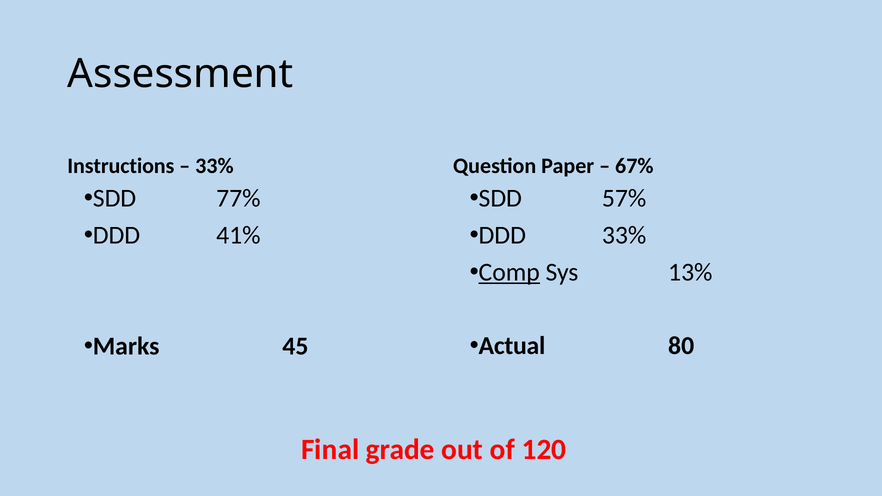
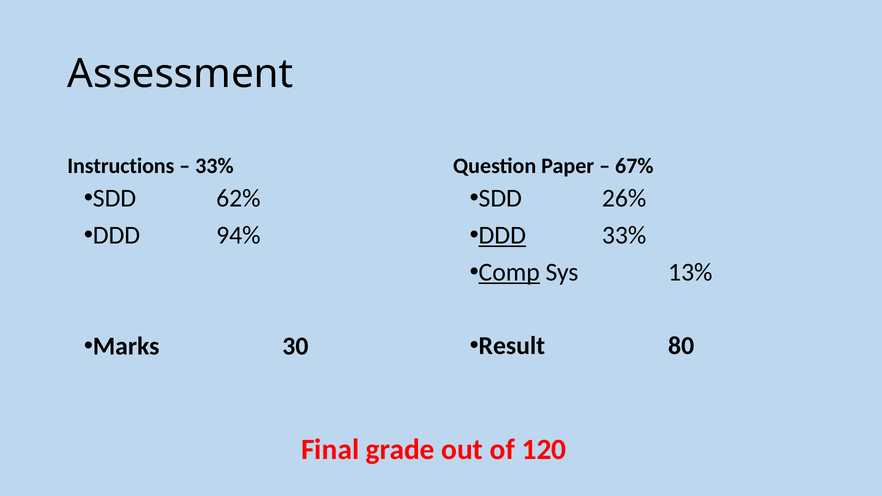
57%: 57% -> 26%
77%: 77% -> 62%
DDD at (502, 235) underline: none -> present
41%: 41% -> 94%
Actual: Actual -> Result
45: 45 -> 30
